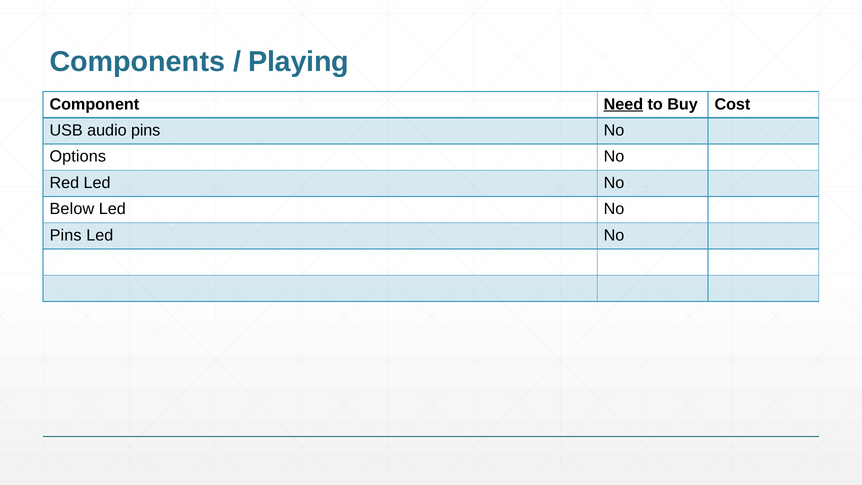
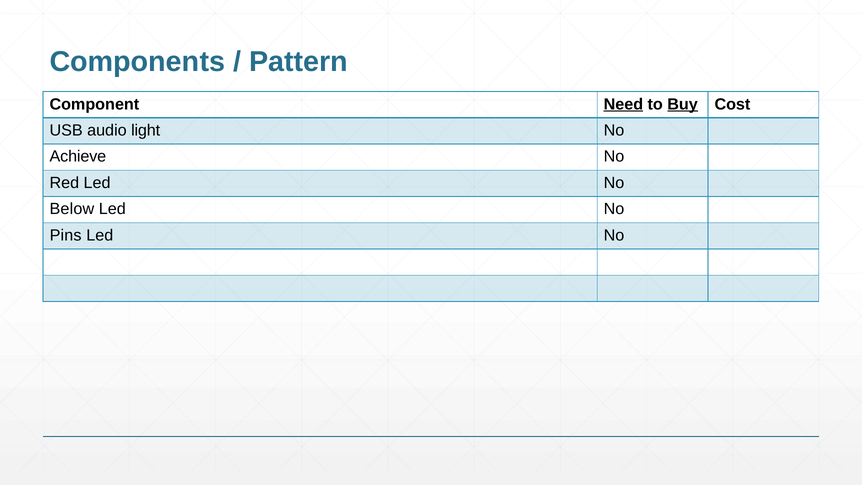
Playing: Playing -> Pattern
Buy underline: none -> present
audio pins: pins -> light
Options: Options -> Achieve
